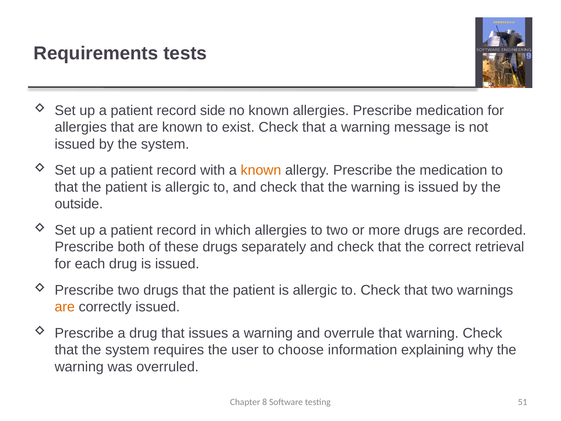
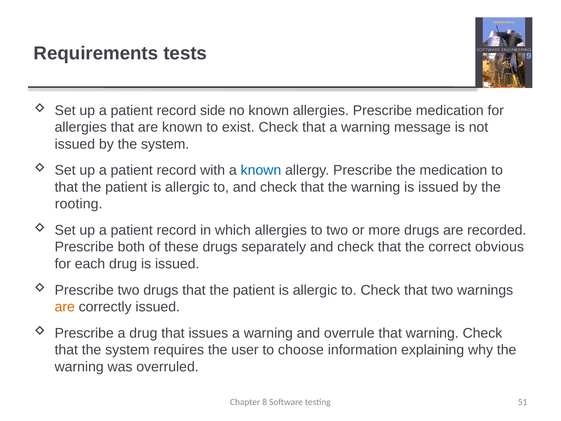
known at (261, 170) colour: orange -> blue
outside: outside -> rooting
retrieval: retrieval -> obvious
